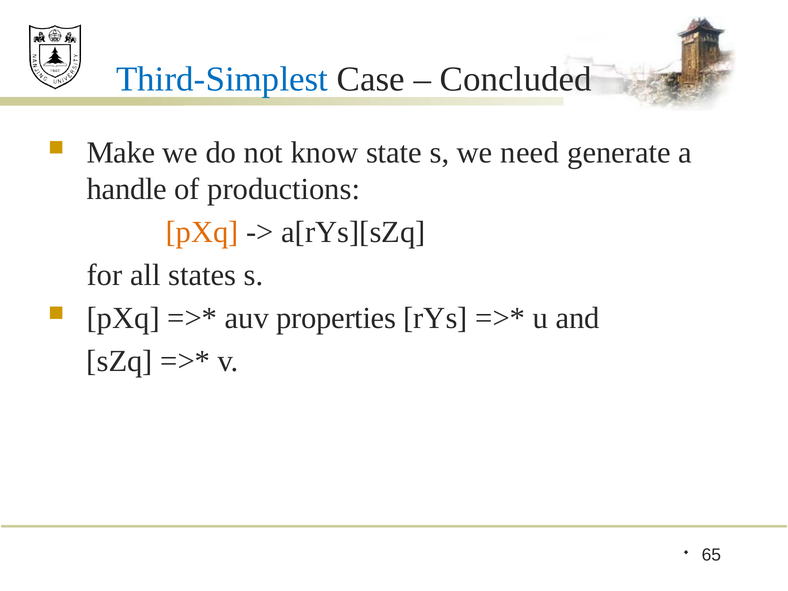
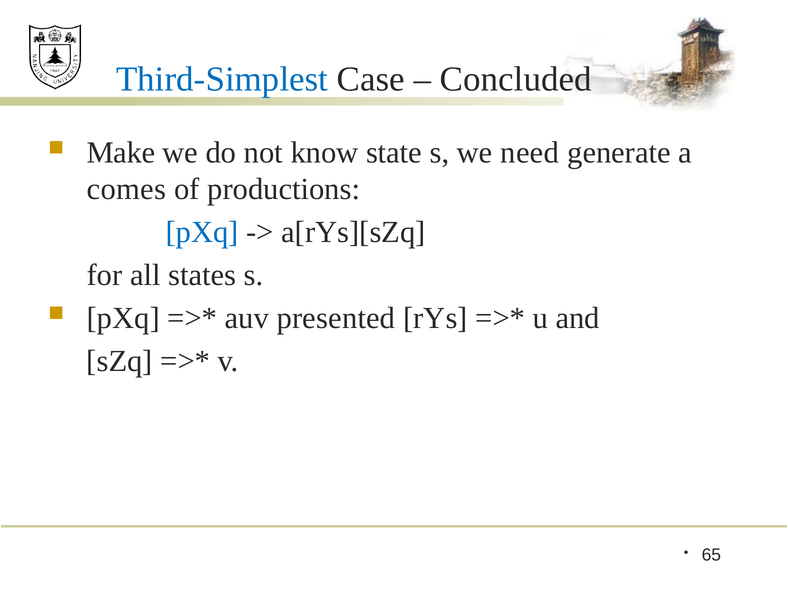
handle: handle -> comes
pXq at (202, 232) colour: orange -> blue
properties: properties -> presented
